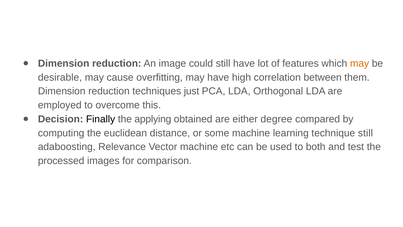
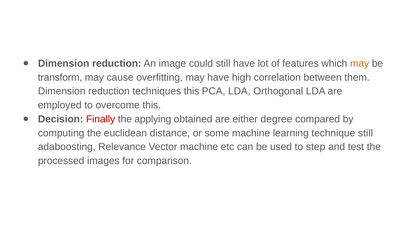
desirable: desirable -> transform
techniques just: just -> this
Finally colour: black -> red
both: both -> step
